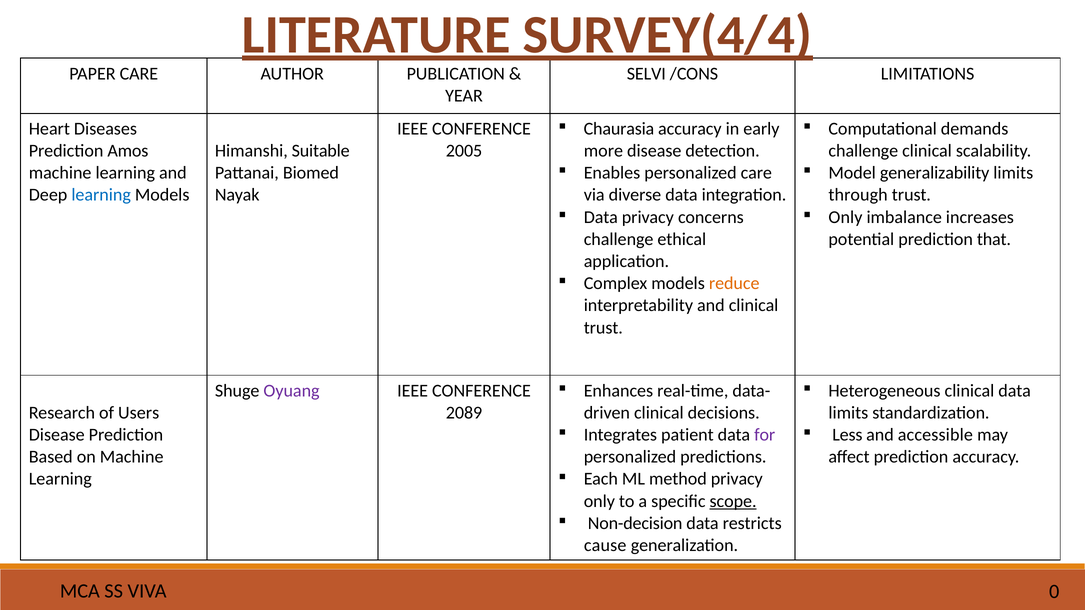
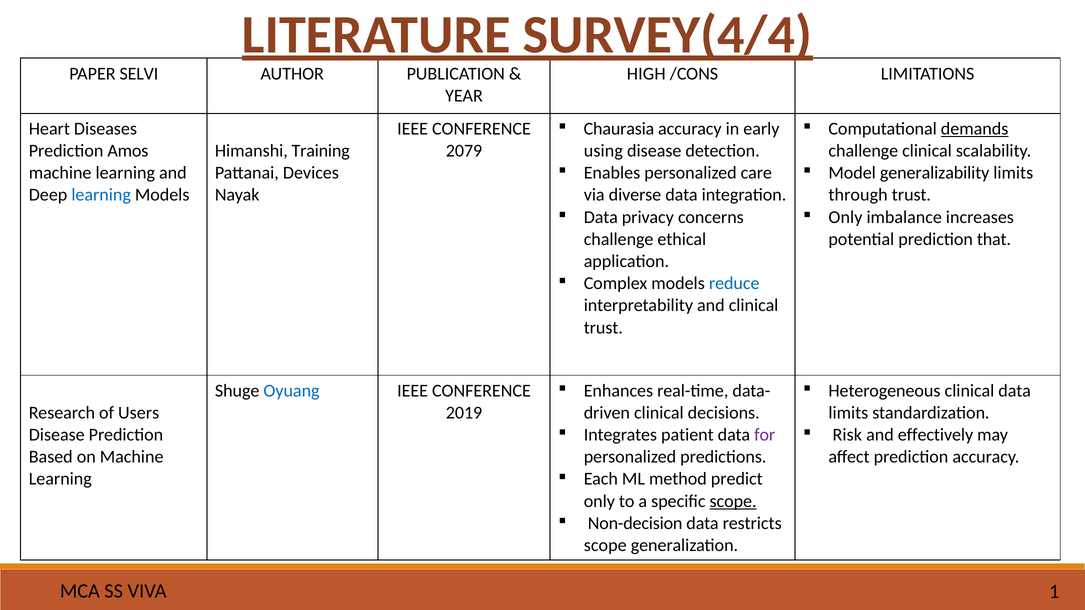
PAPER CARE: CARE -> SELVI
SELVI: SELVI -> HIGH
demands underline: none -> present
Suitable: Suitable -> Training
2005: 2005 -> 2079
more: more -> using
Biomed: Biomed -> Devices
reduce colour: orange -> blue
Oyuang colour: purple -> blue
2089: 2089 -> 2019
Less: Less -> Risk
accessible: accessible -> effectively
method privacy: privacy -> predict
cause at (605, 546): cause -> scope
0: 0 -> 1
